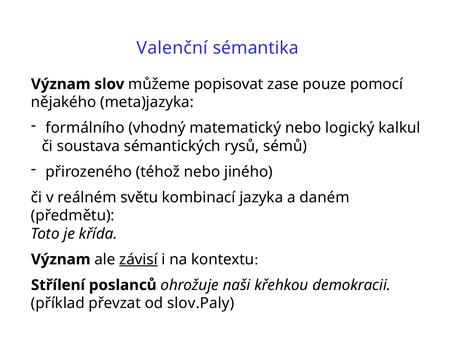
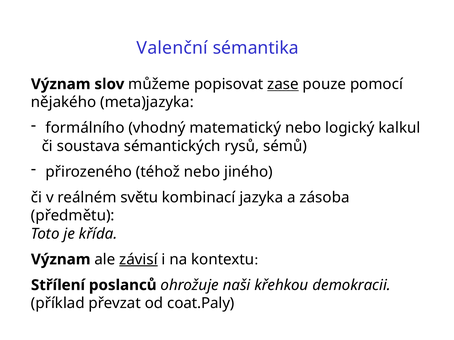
zase underline: none -> present
daném: daném -> zásoba
slov.Paly: slov.Paly -> coat.Paly
